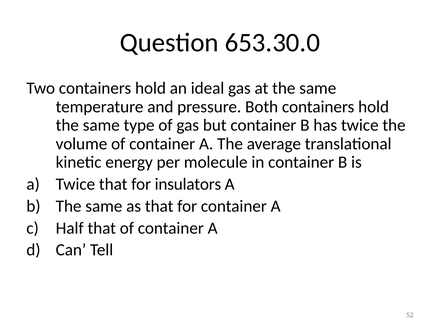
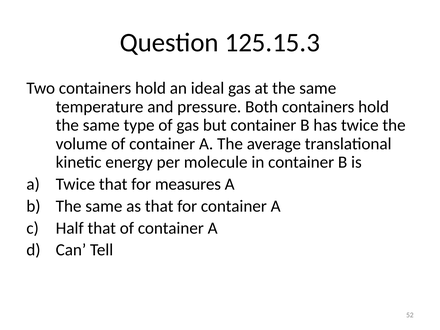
653.30.0: 653.30.0 -> 125.15.3
insulators: insulators -> measures
